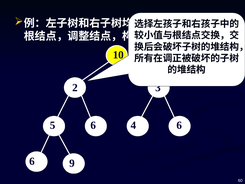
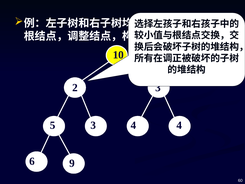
5 6: 6 -> 3
4 6: 6 -> 4
